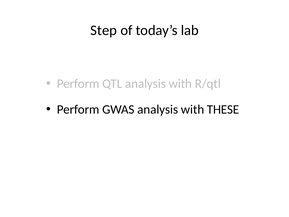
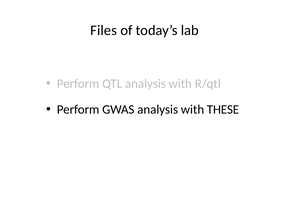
Step: Step -> Files
